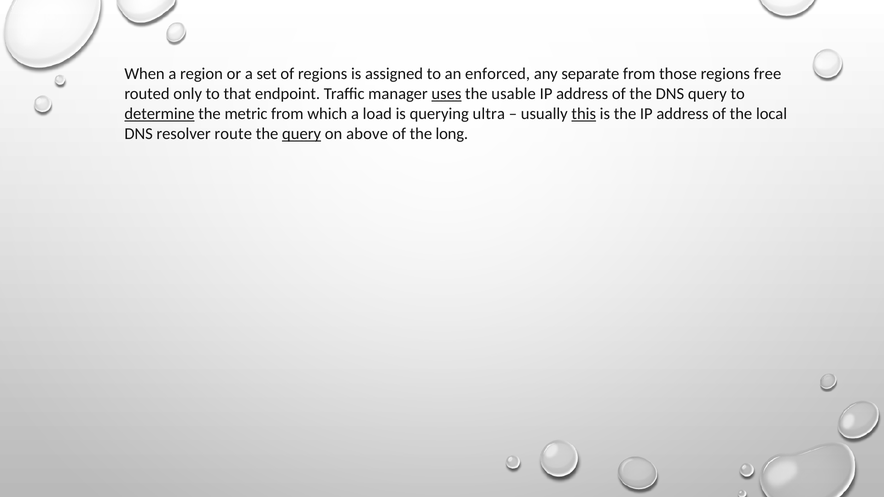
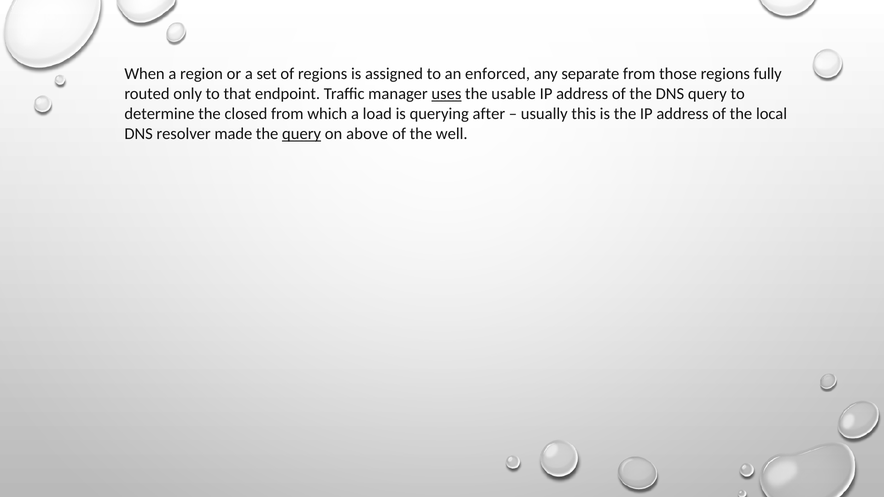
free: free -> fully
determine underline: present -> none
metric: metric -> closed
ultra: ultra -> after
this underline: present -> none
route: route -> made
long: long -> well
